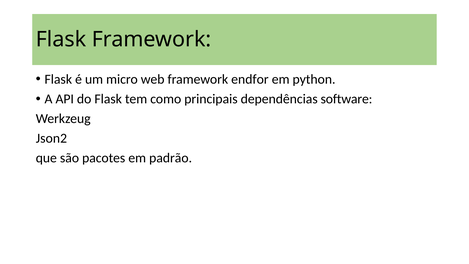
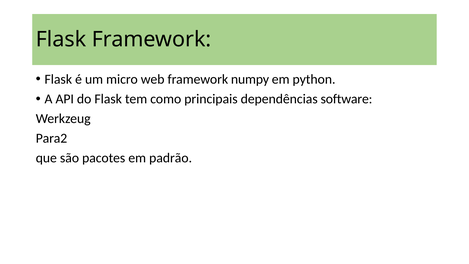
endfor: endfor -> numpy
Json2: Json2 -> Para2
